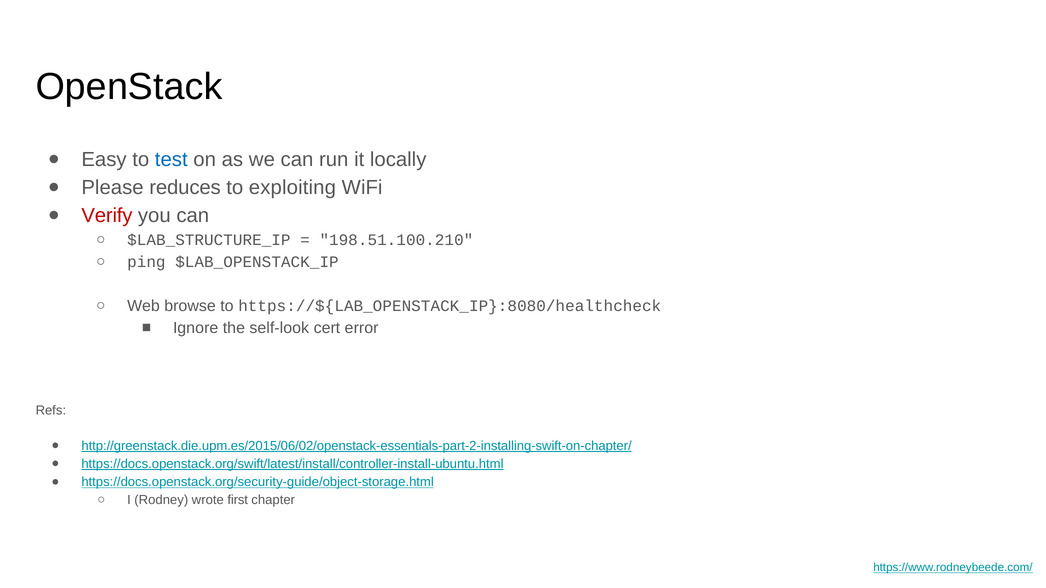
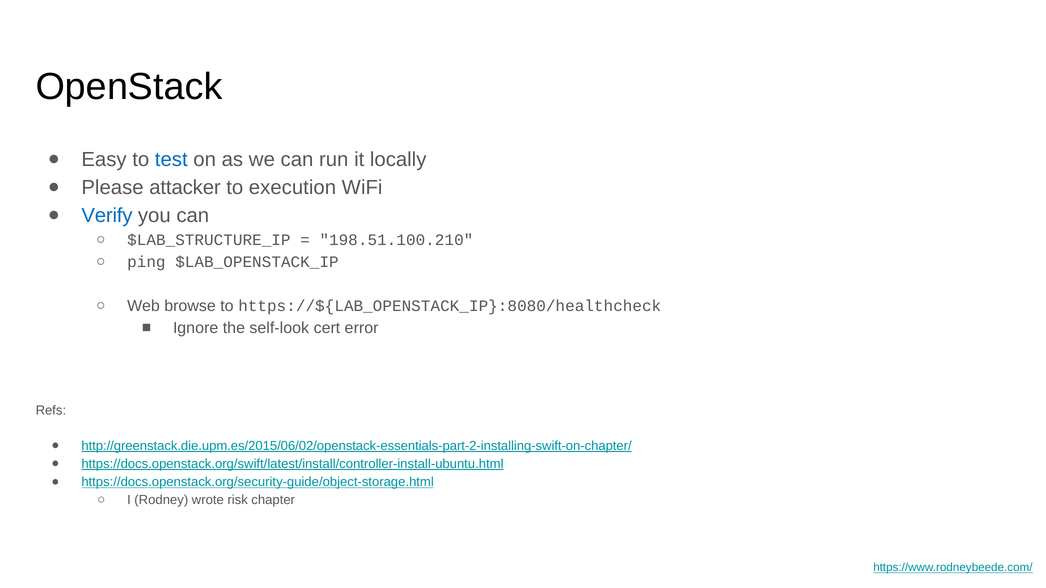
reduces: reduces -> attacker
exploiting: exploiting -> execution
Verify colour: red -> blue
first: first -> risk
